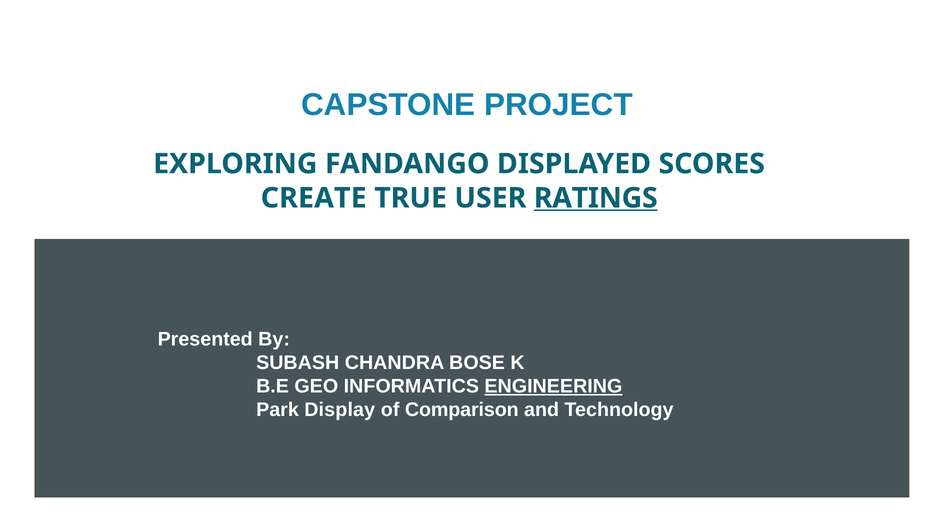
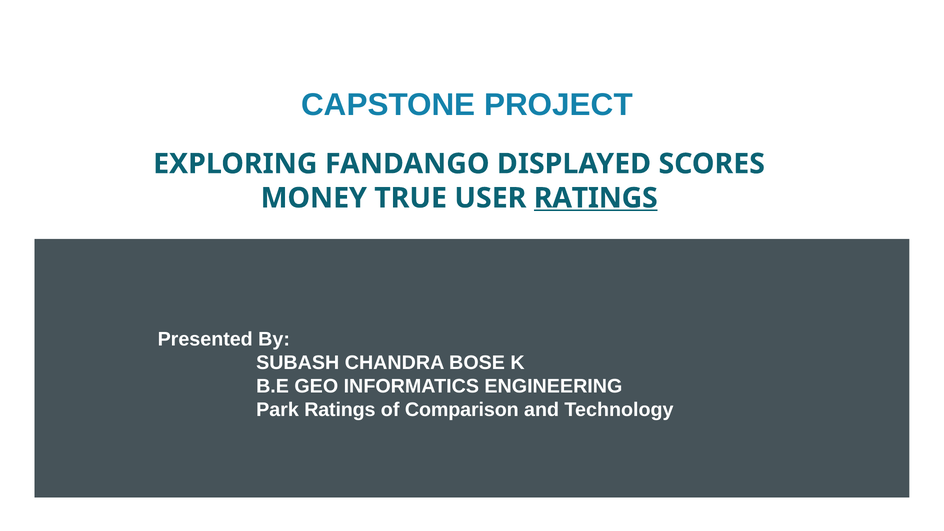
CREATE: CREATE -> MONEY
ENGINEERING underline: present -> none
Park Display: Display -> Ratings
